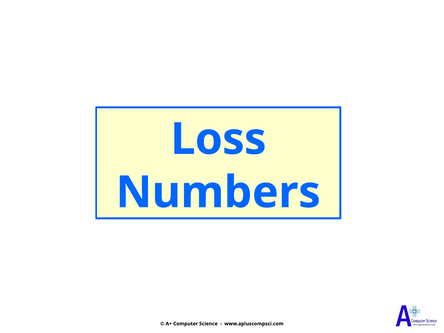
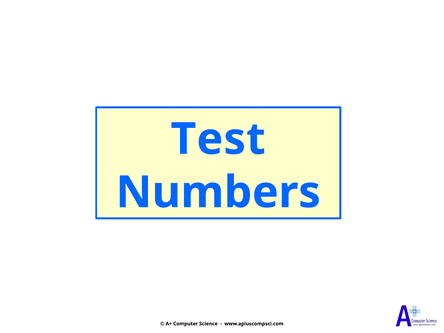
Loss: Loss -> Test
